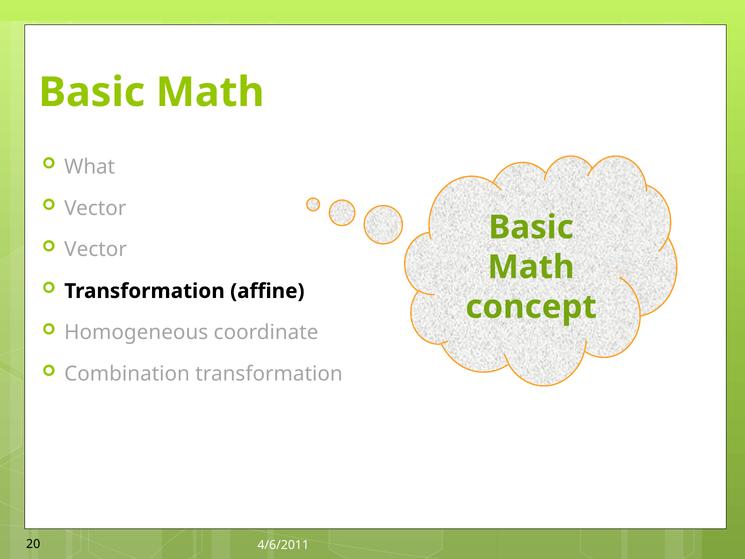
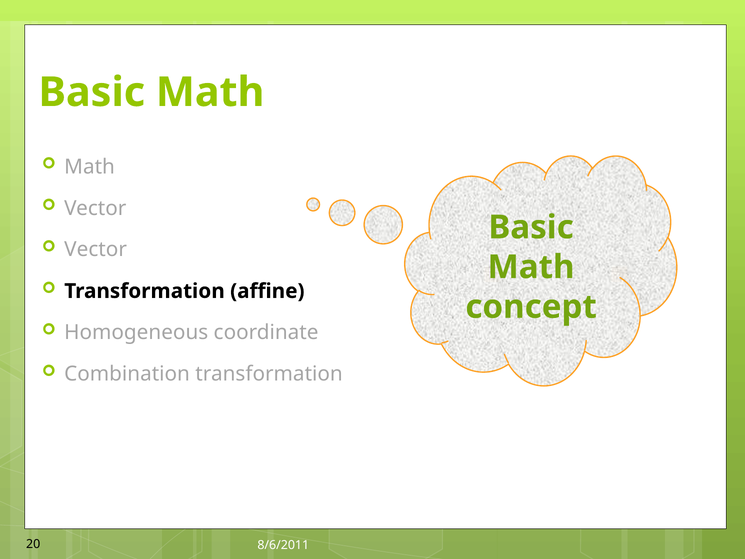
What at (90, 167): What -> Math
4/6/2011: 4/6/2011 -> 8/6/2011
